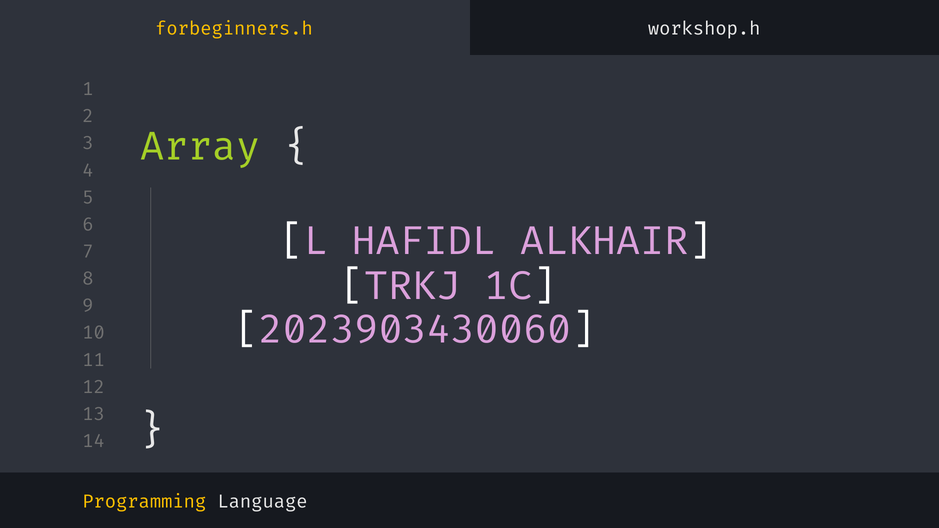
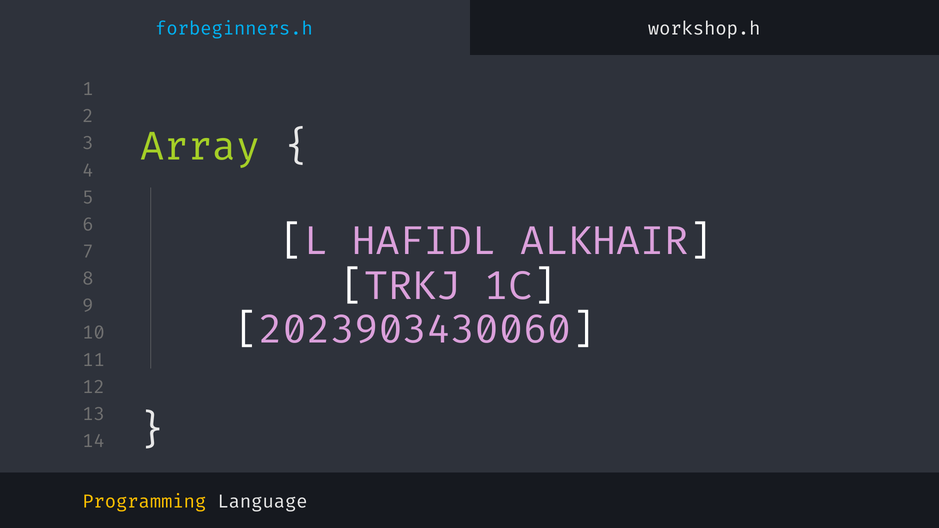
forbeginners.h colour: yellow -> light blue
